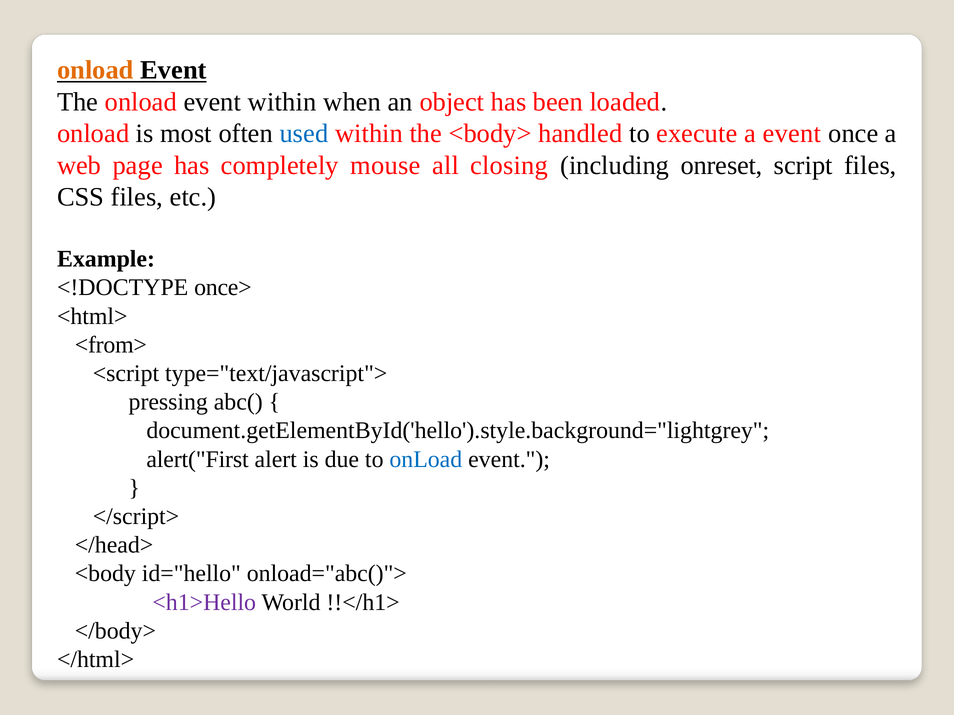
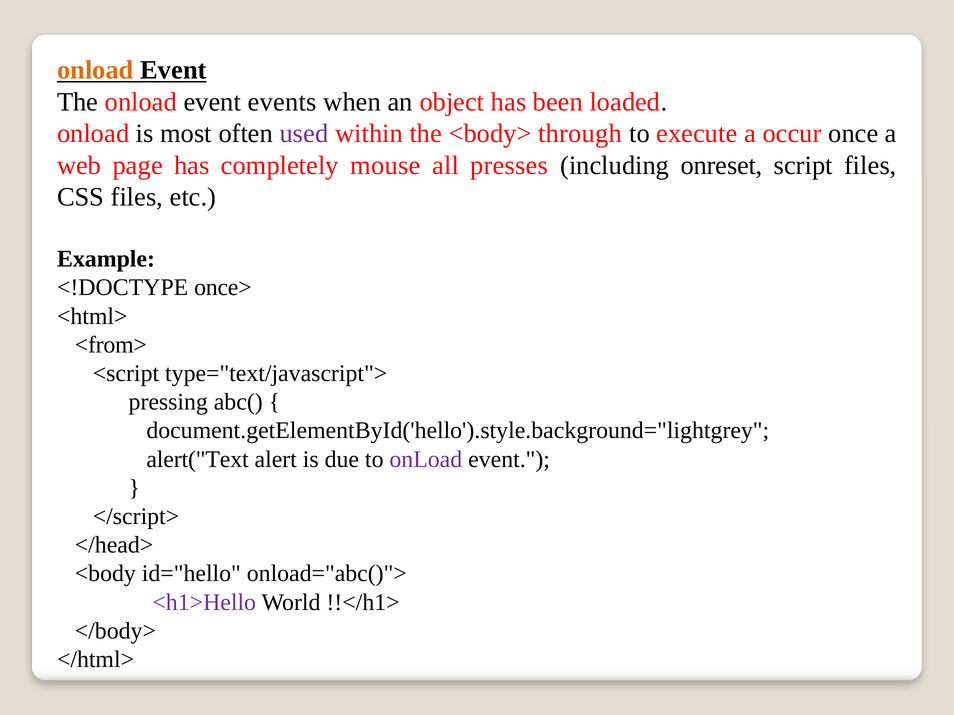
event within: within -> events
used colour: blue -> purple
handled: handled -> through
a event: event -> occur
closing: closing -> presses
alert("First: alert("First -> alert("Text
onLoad at (426, 460) colour: blue -> purple
